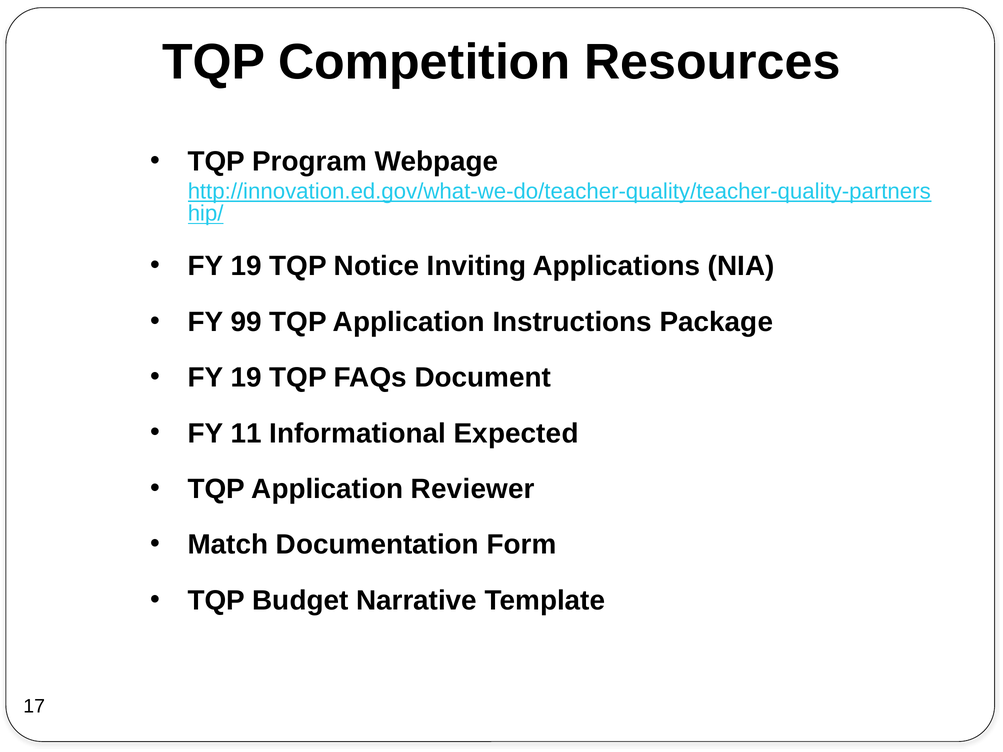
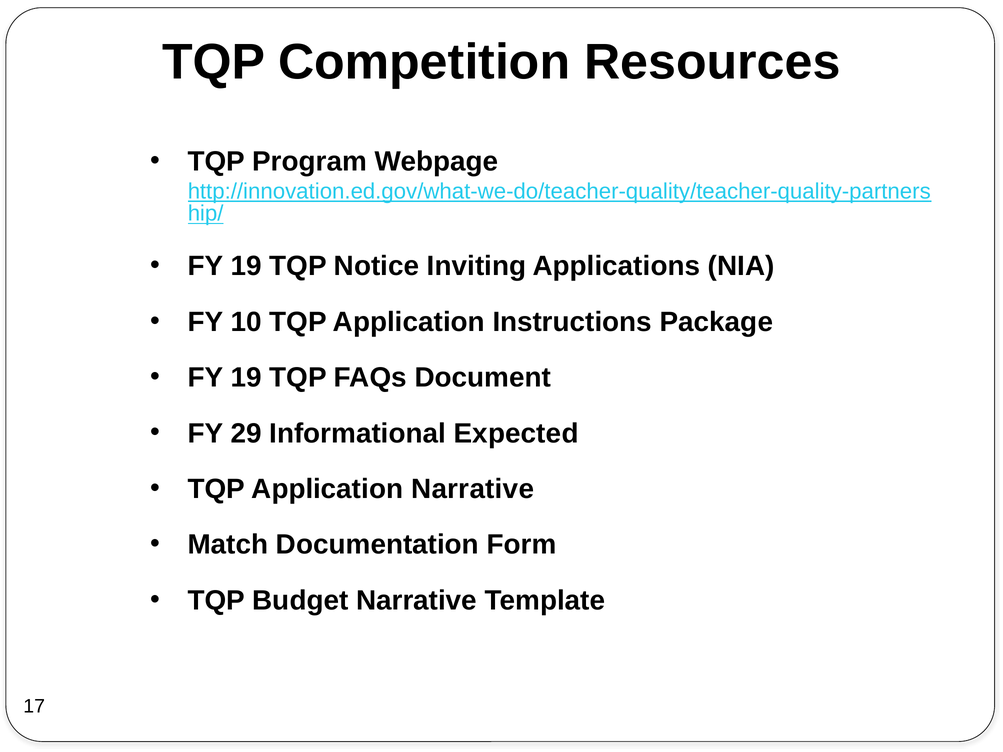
99: 99 -> 10
11: 11 -> 29
Application Reviewer: Reviewer -> Narrative
